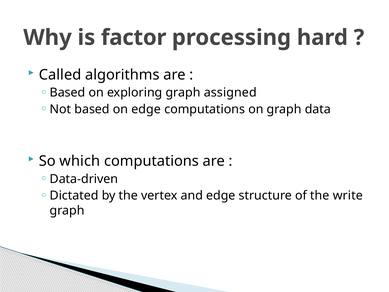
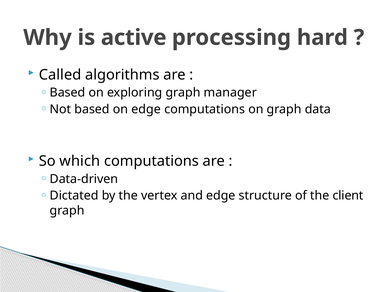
factor: factor -> active
assigned: assigned -> manager
write: write -> client
